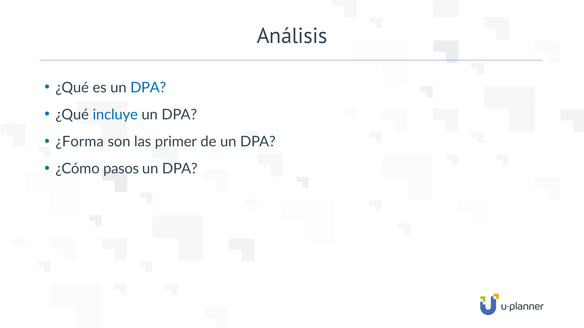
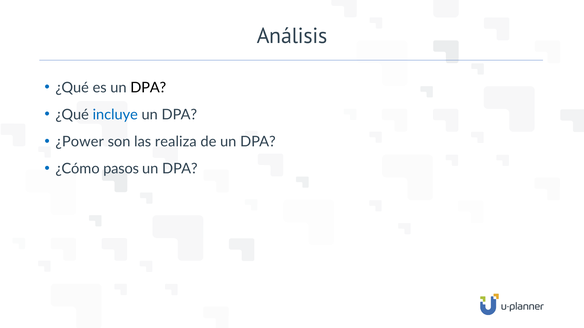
DPA at (148, 88) colour: blue -> black
¿Forma: ¿Forma -> ¿Power
primer: primer -> realiza
